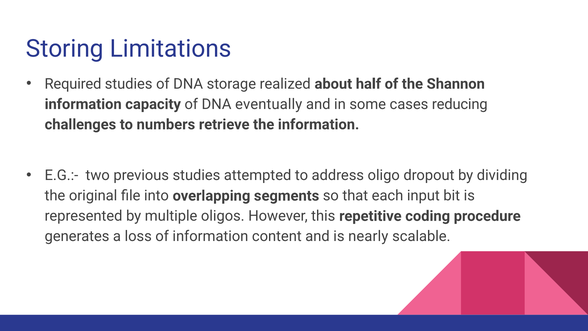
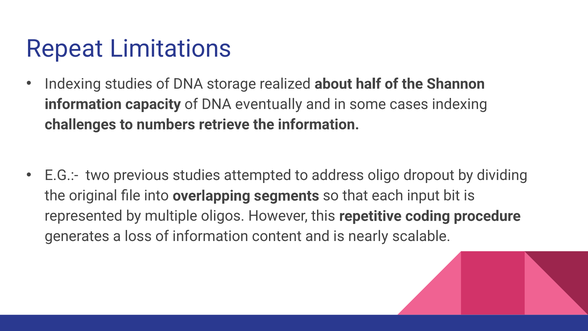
Storing: Storing -> Repeat
Required at (73, 84): Required -> Indexing
cases reducing: reducing -> indexing
